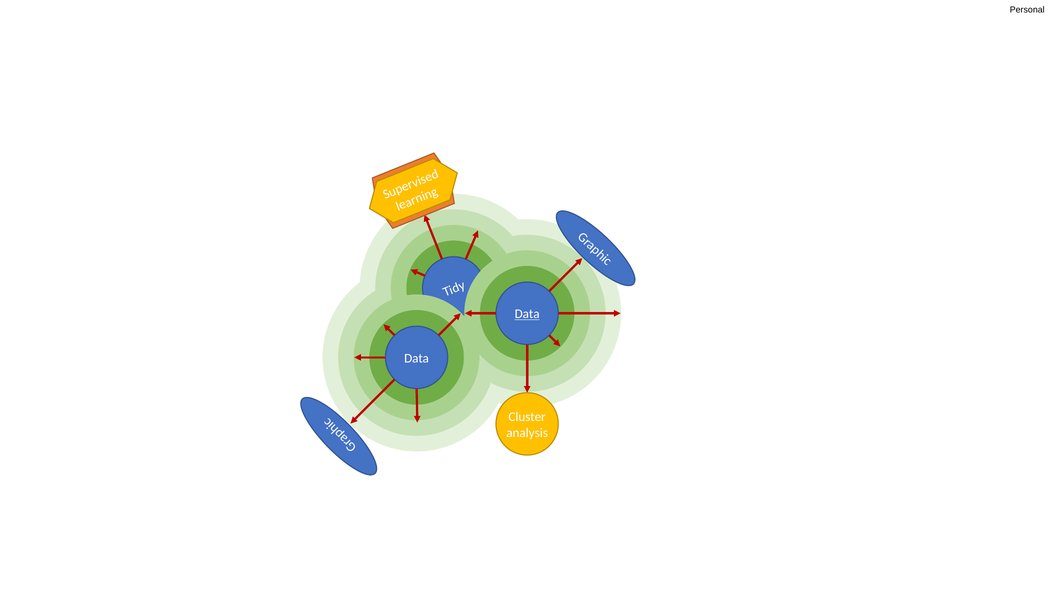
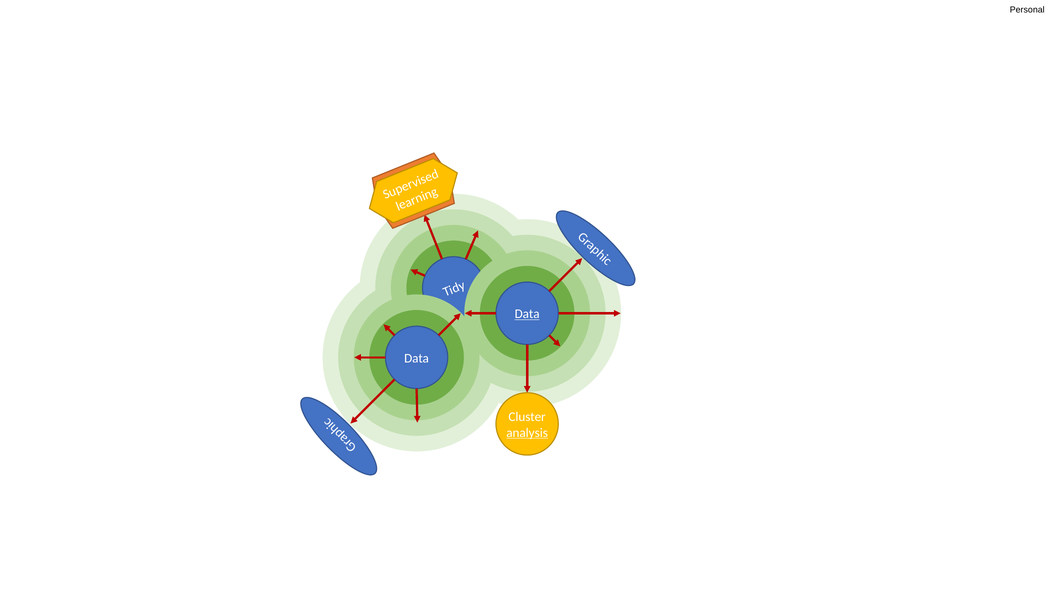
analysis underline: none -> present
